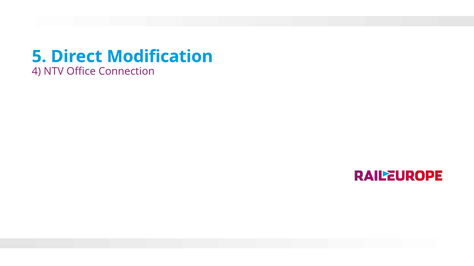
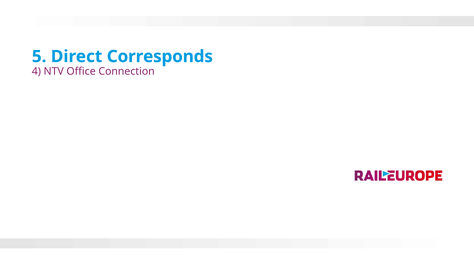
Modification: Modification -> Corresponds
